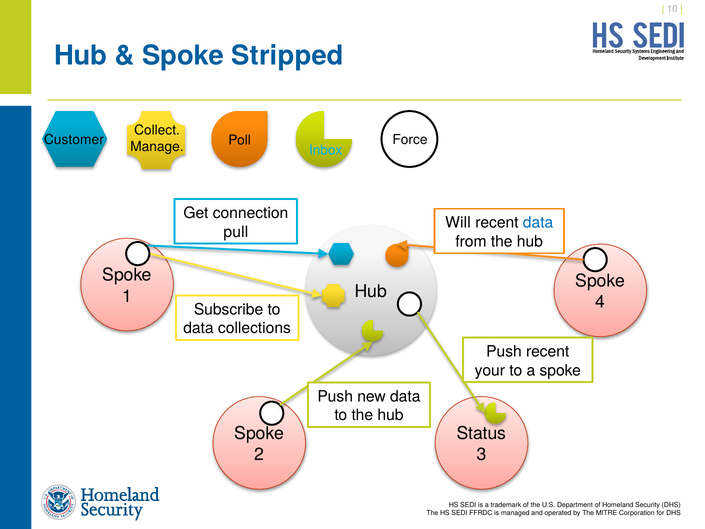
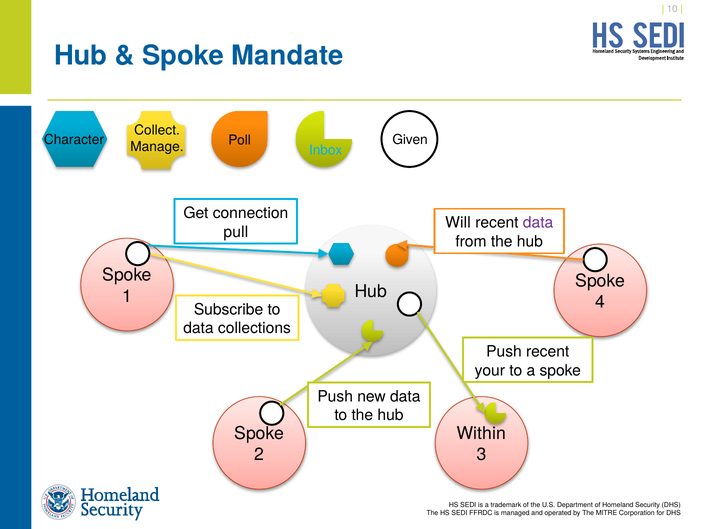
Stripped: Stripped -> Mandate
Customer: Customer -> Character
Force: Force -> Given
data at (538, 223) colour: blue -> purple
Status: Status -> Within
